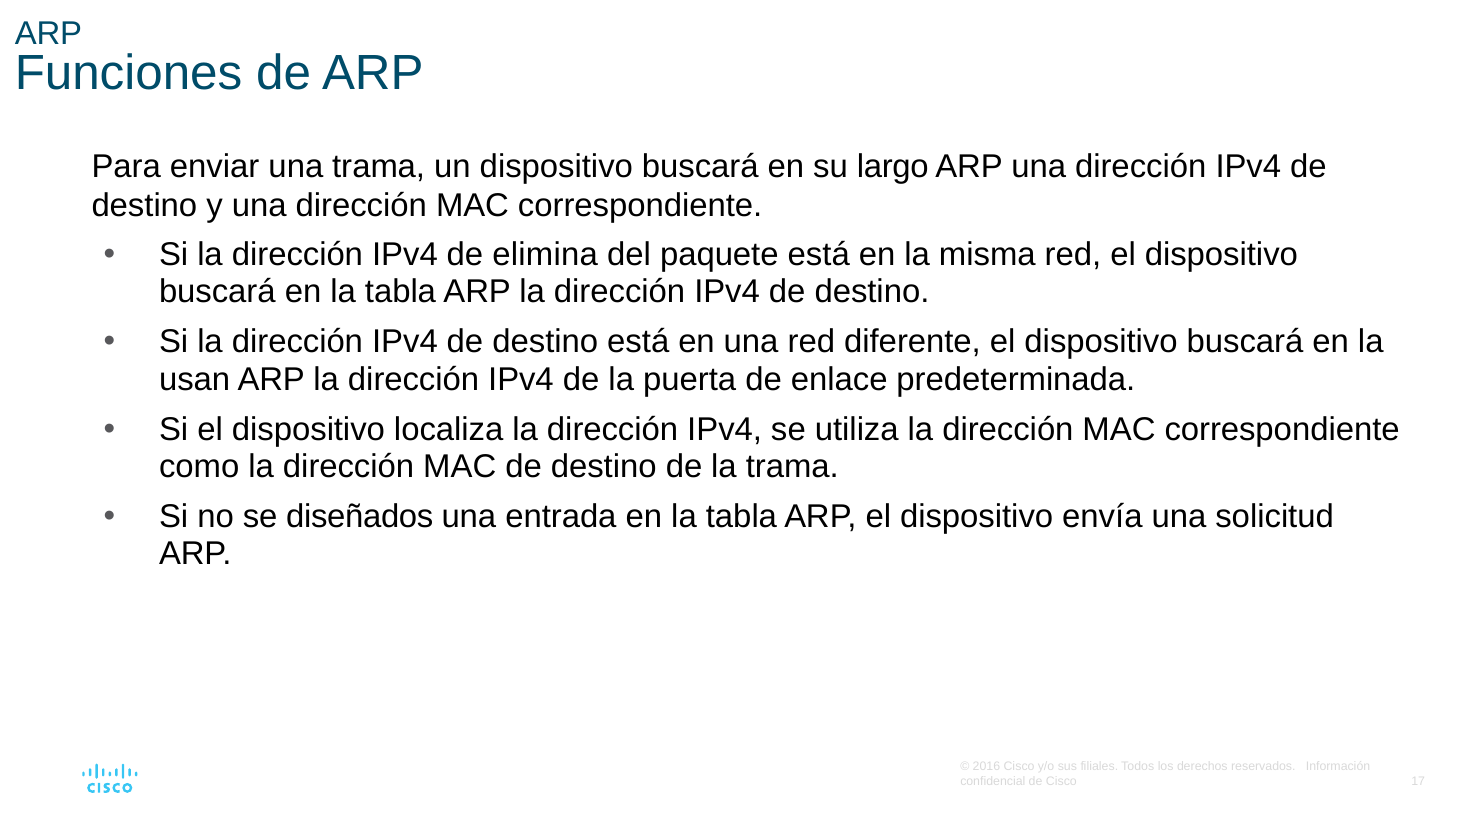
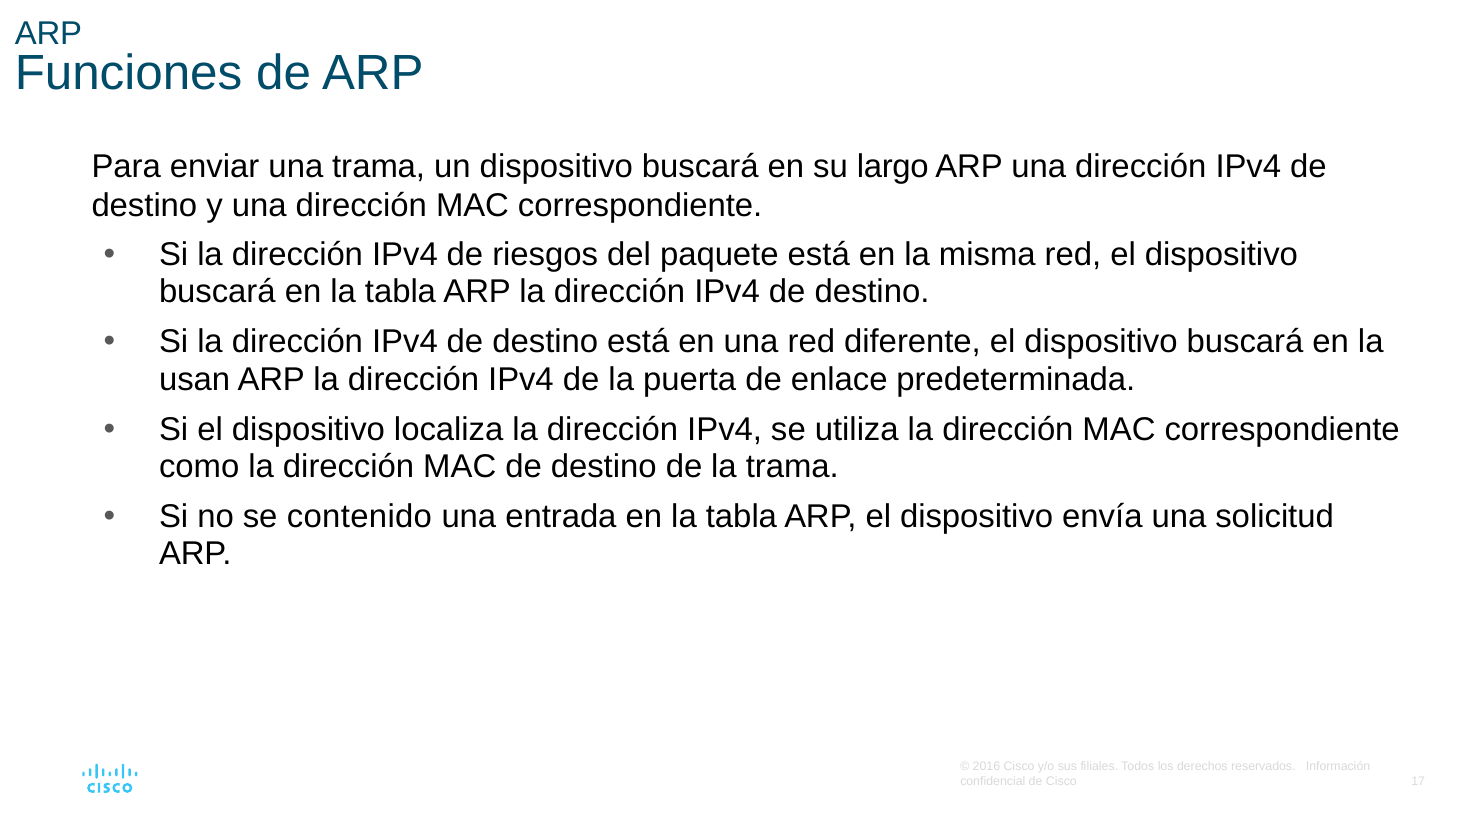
elimina: elimina -> riesgos
diseñados: diseñados -> contenido
